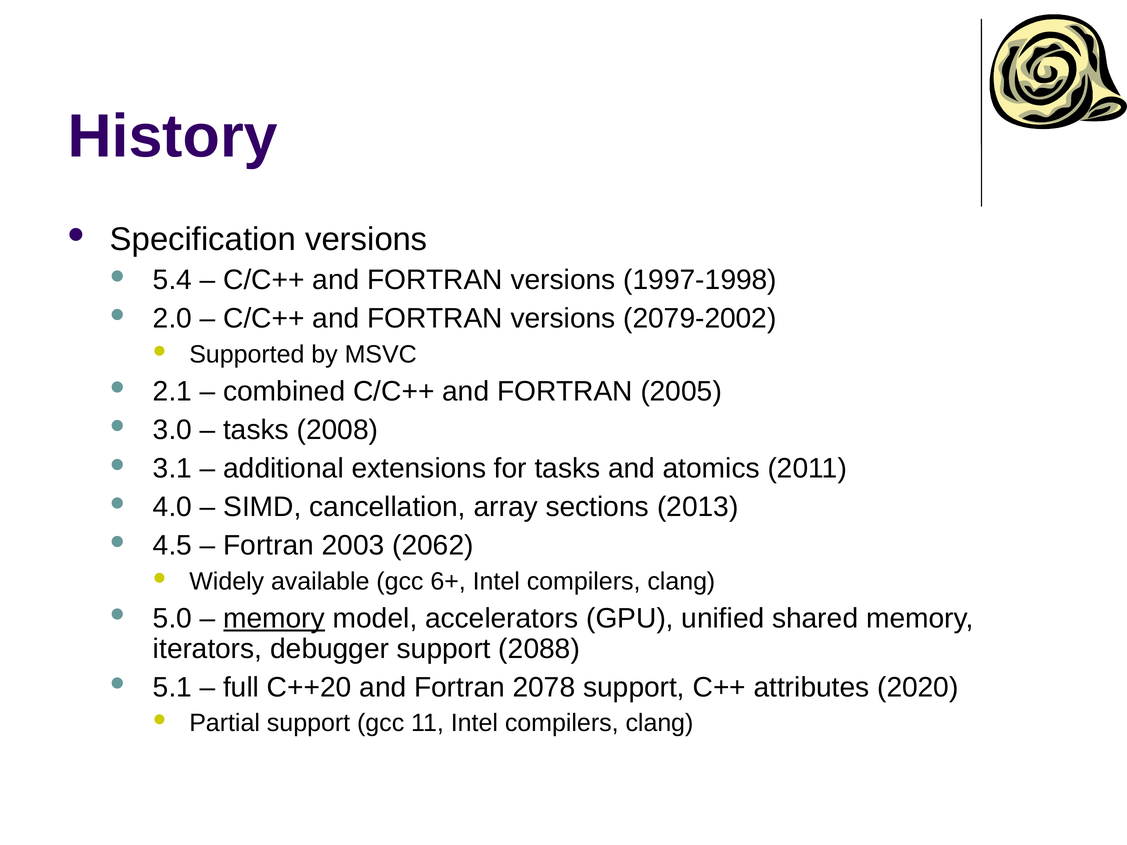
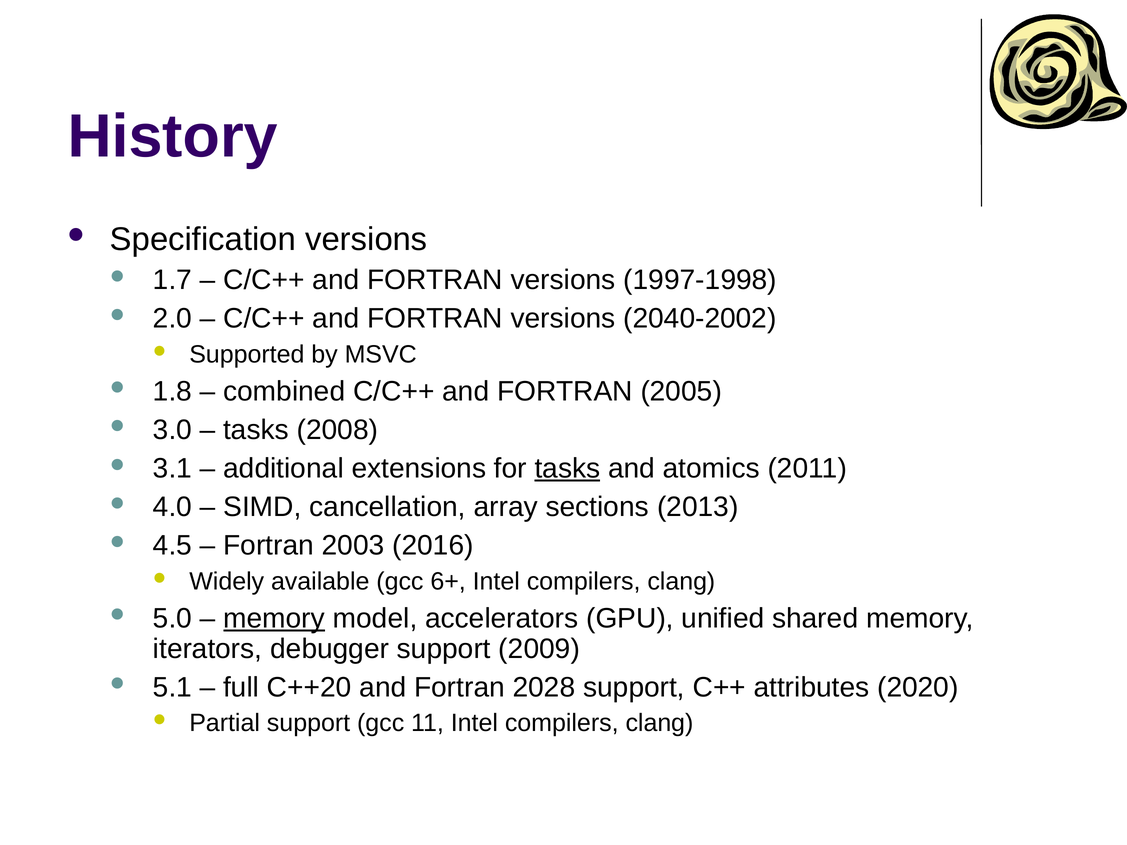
5.4: 5.4 -> 1.7
2079-2002: 2079-2002 -> 2040-2002
2.1: 2.1 -> 1.8
tasks at (567, 469) underline: none -> present
2062: 2062 -> 2016
2088: 2088 -> 2009
2078: 2078 -> 2028
